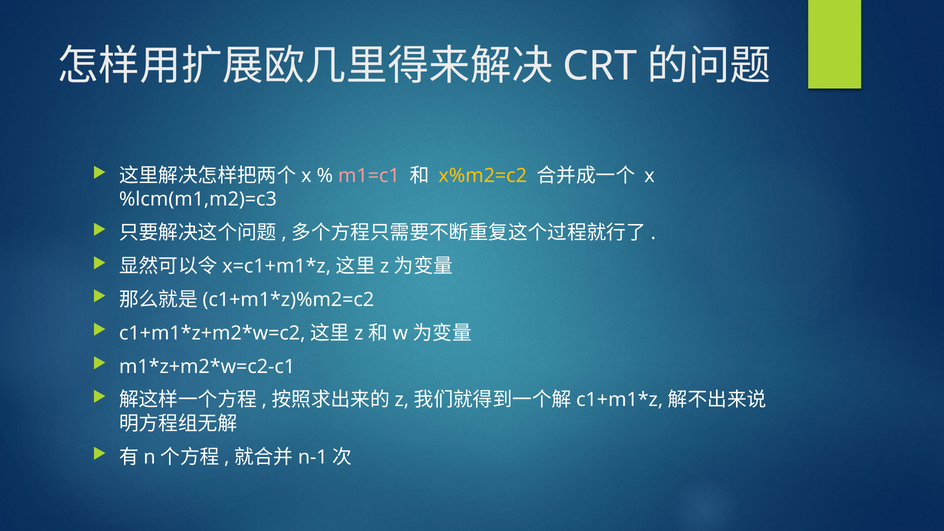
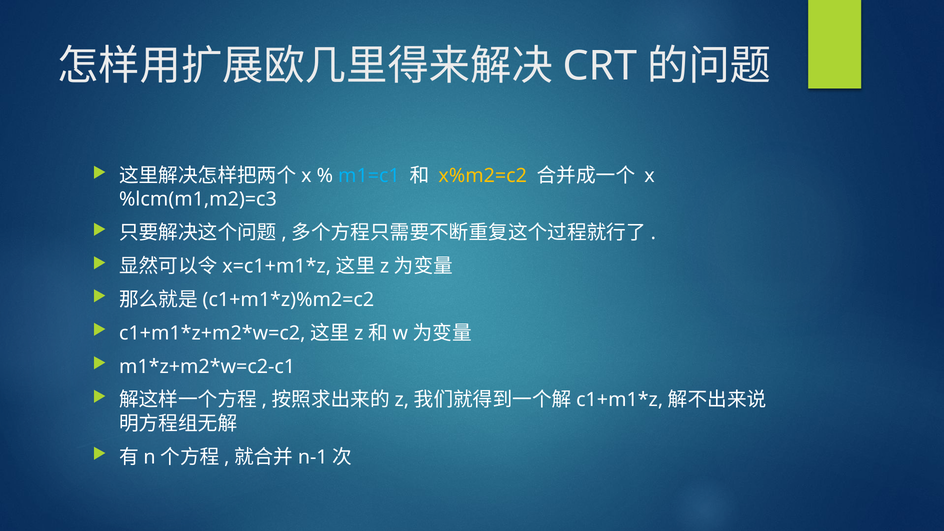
m1=c1 colour: pink -> light blue
